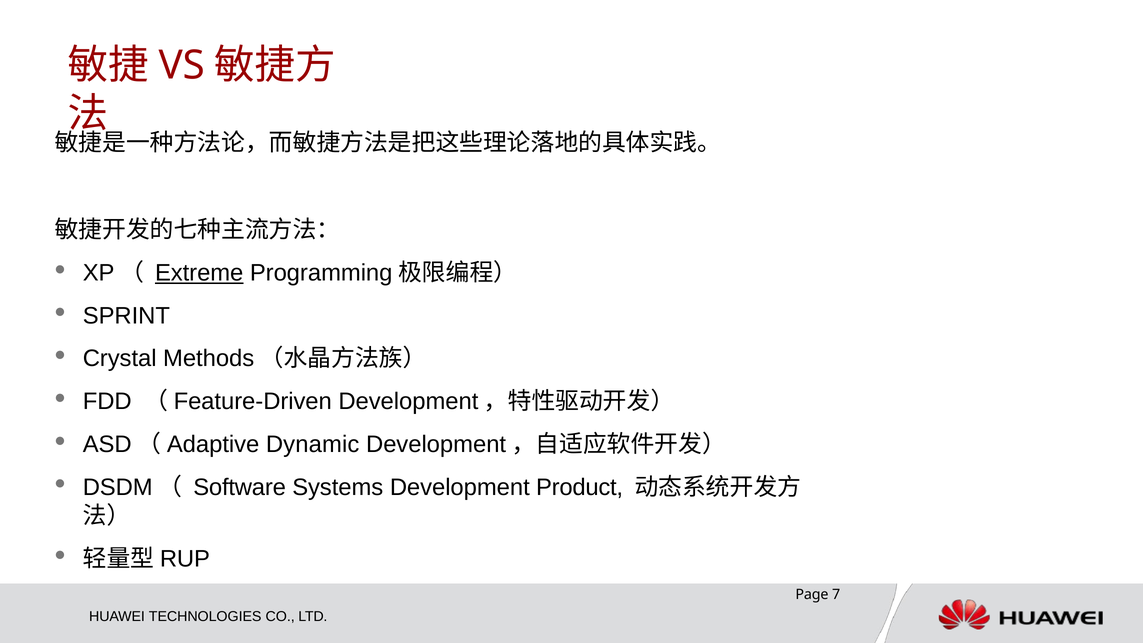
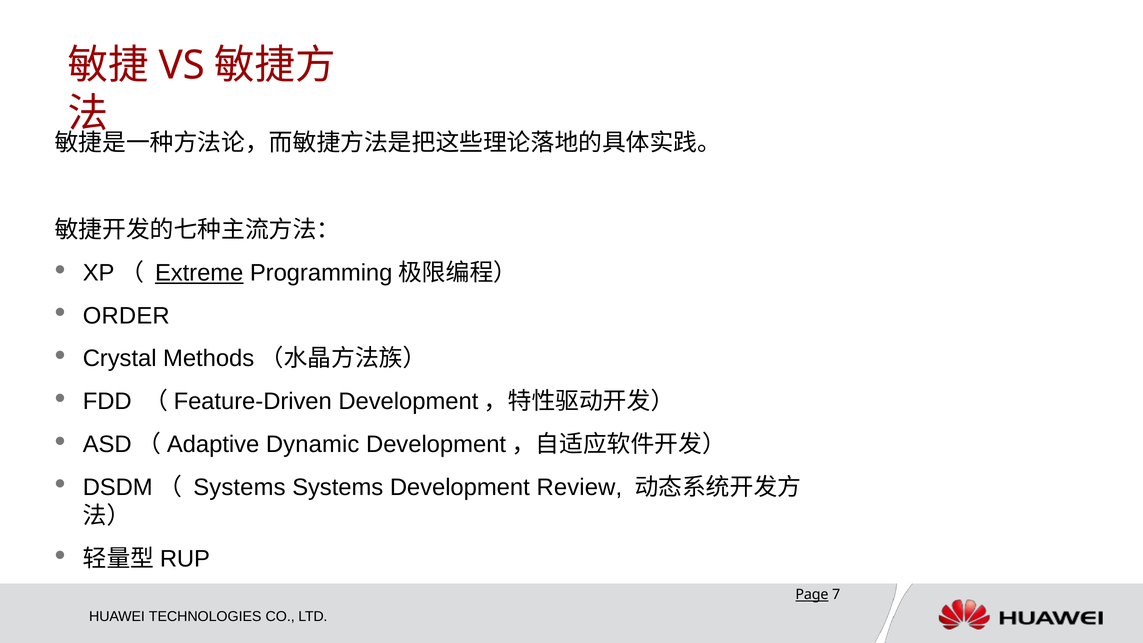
SPRINT: SPRINT -> ORDER
DSDM（ Software: Software -> Systems
Product: Product -> Review
Page underline: none -> present
